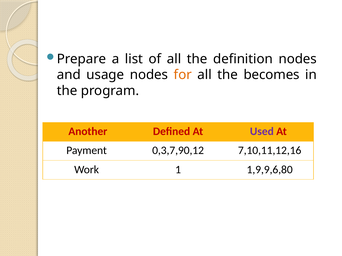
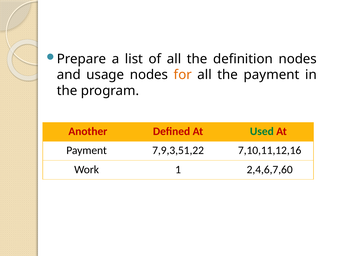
the becomes: becomes -> payment
Used colour: purple -> green
0,3,7,90,12: 0,3,7,90,12 -> 7,9,3,51,22
1,9,9,6,80: 1,9,9,6,80 -> 2,4,6,7,60
